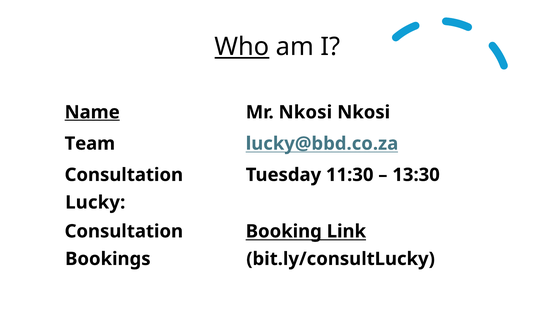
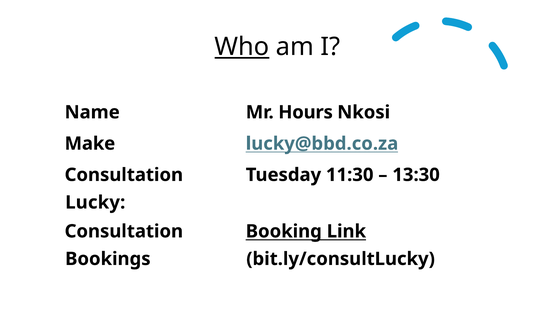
Name underline: present -> none
Mr Nkosi: Nkosi -> Hours
Team: Team -> Make
